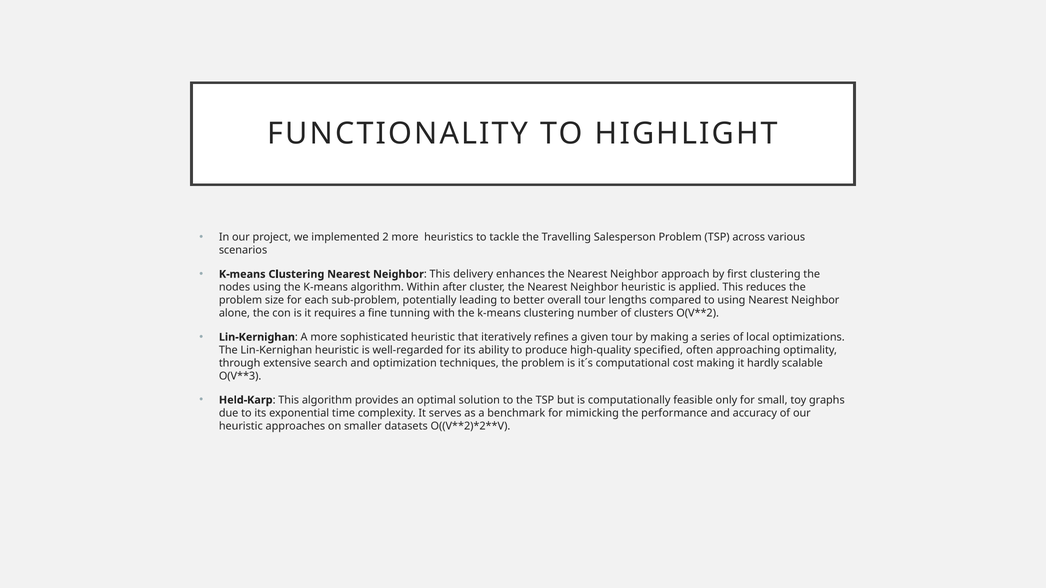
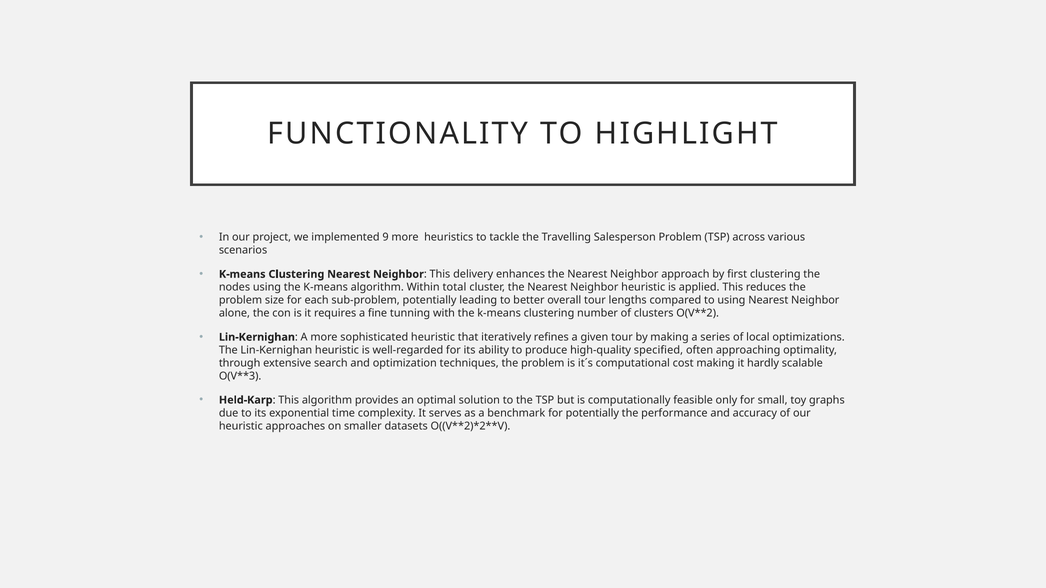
2: 2 -> 9
after: after -> total
for mimicking: mimicking -> potentially
